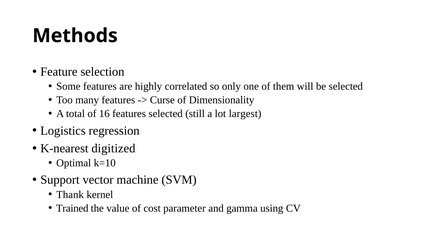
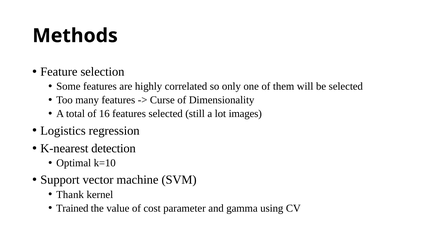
largest: largest -> images
digitized: digitized -> detection
